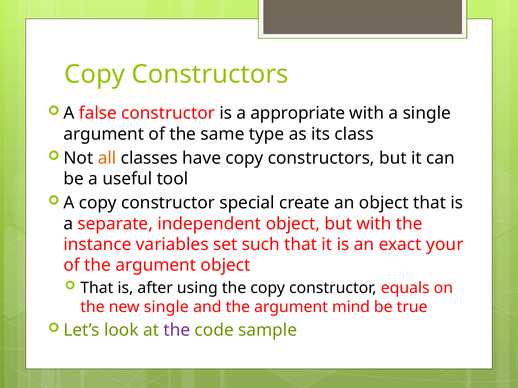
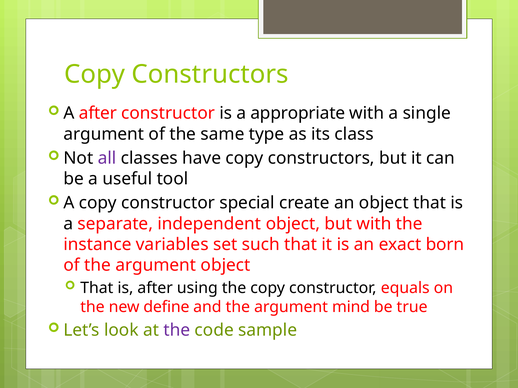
A false: false -> after
all colour: orange -> purple
your: your -> born
new single: single -> define
